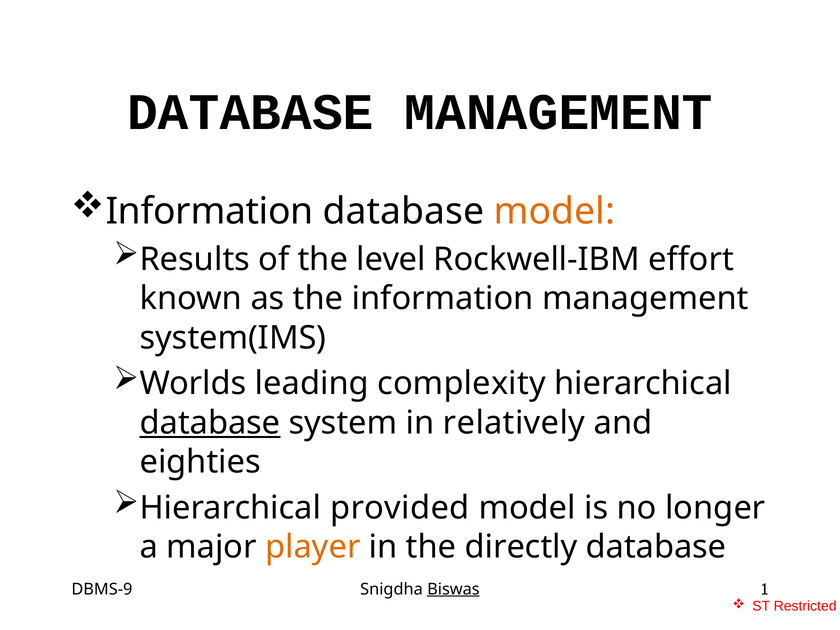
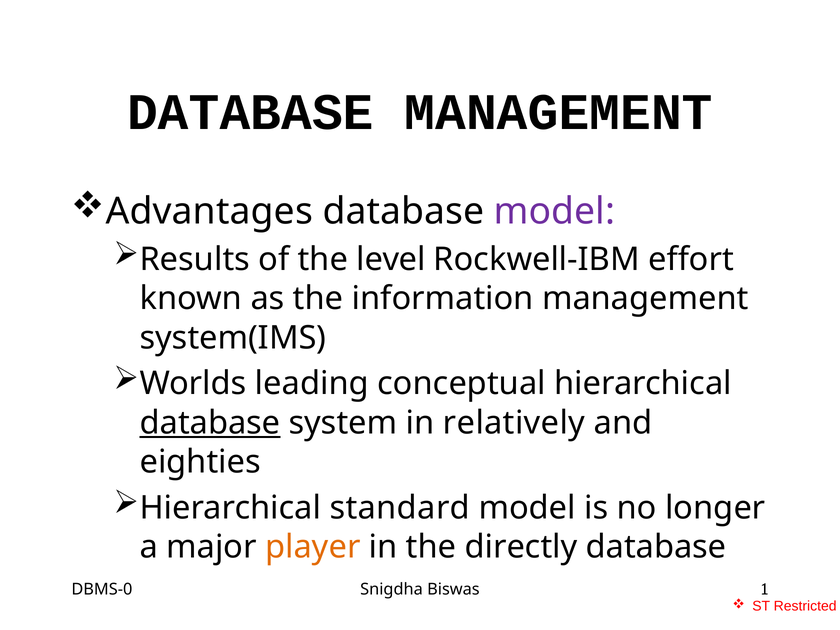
Information at (210, 211): Information -> Advantages
model at (555, 211) colour: orange -> purple
complexity: complexity -> conceptual
provided: provided -> standard
DBMS-9: DBMS-9 -> DBMS-0
Biswas underline: present -> none
